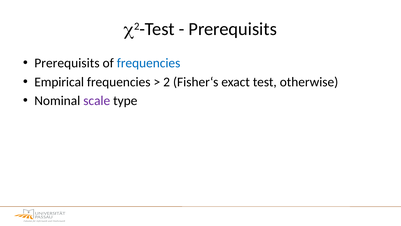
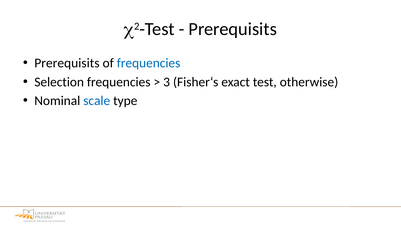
Empirical: Empirical -> Selection
2: 2 -> 3
scale colour: purple -> blue
